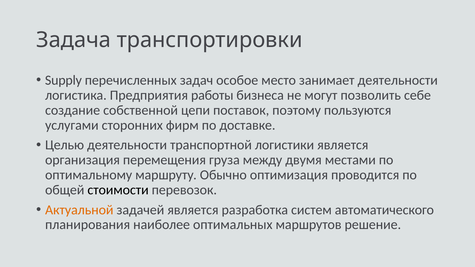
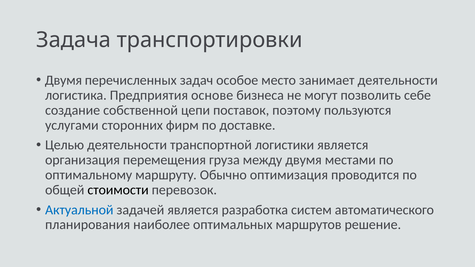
Supply at (63, 80): Supply -> Двумя
работы: работы -> основе
Актуальной colour: orange -> blue
